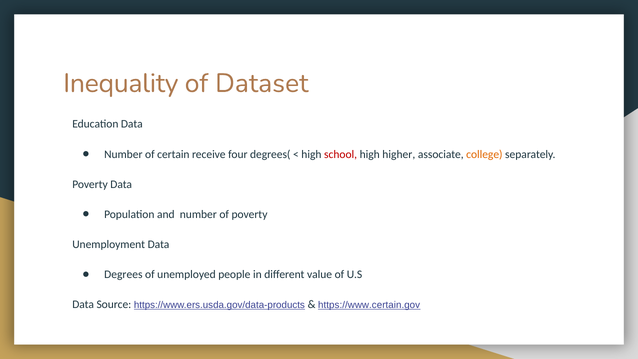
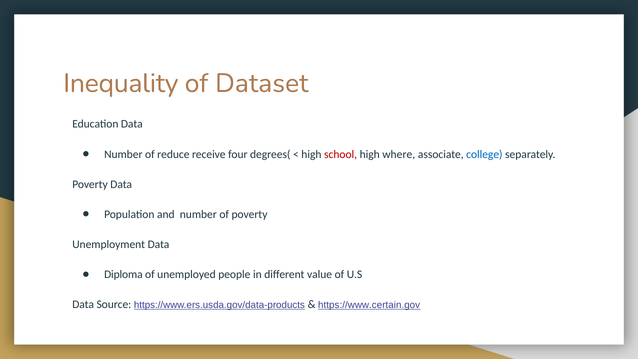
certain: certain -> reduce
higher: higher -> where
college colour: orange -> blue
Degrees: Degrees -> Diploma
